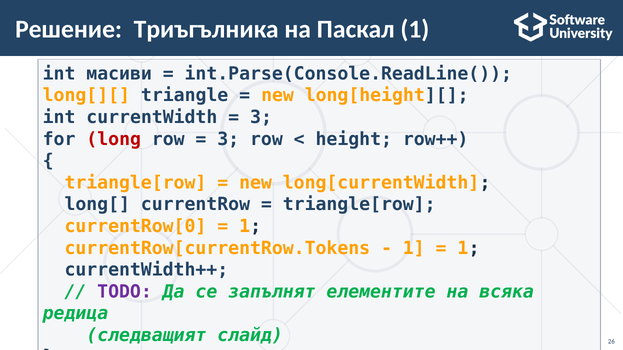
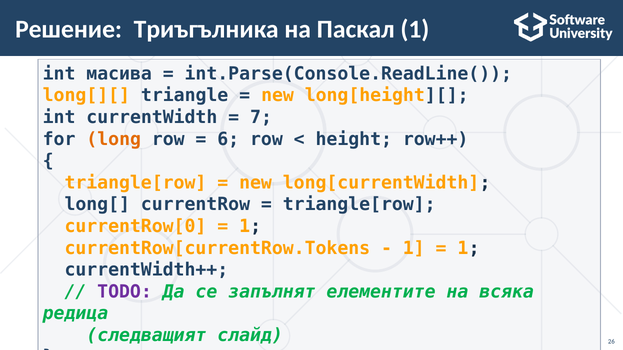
масиви: масиви -> масива
3 at (261, 117): 3 -> 7
long colour: red -> orange
3 at (228, 139): 3 -> 6
